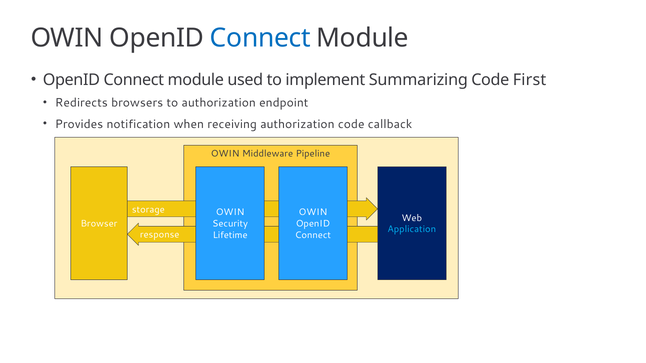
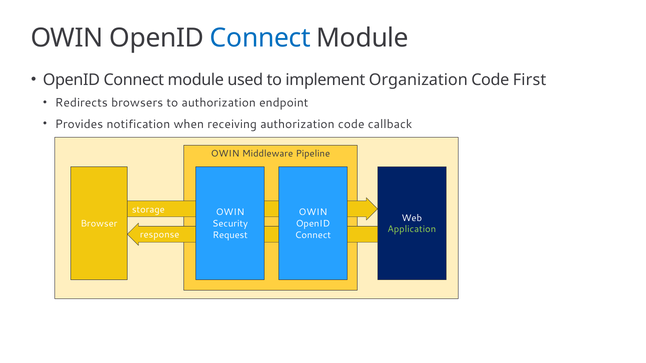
Summarizing: Summarizing -> Organization
Application colour: light blue -> light green
Lifetime: Lifetime -> Request
